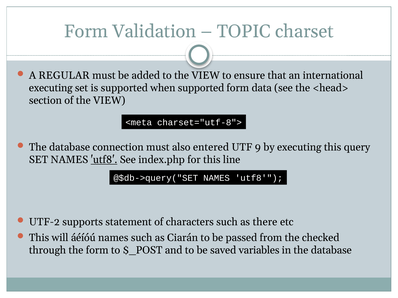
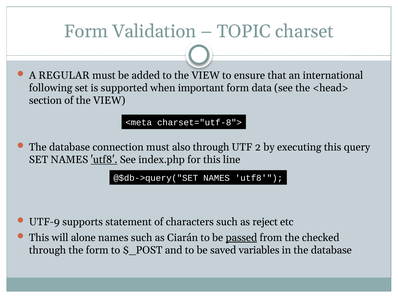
executing at (51, 88): executing -> following
when supported: supported -> important
also entered: entered -> through
9: 9 -> 2
UTF-2: UTF-2 -> UTF-9
there: there -> reject
áéíóú: áéíóú -> alone
passed underline: none -> present
